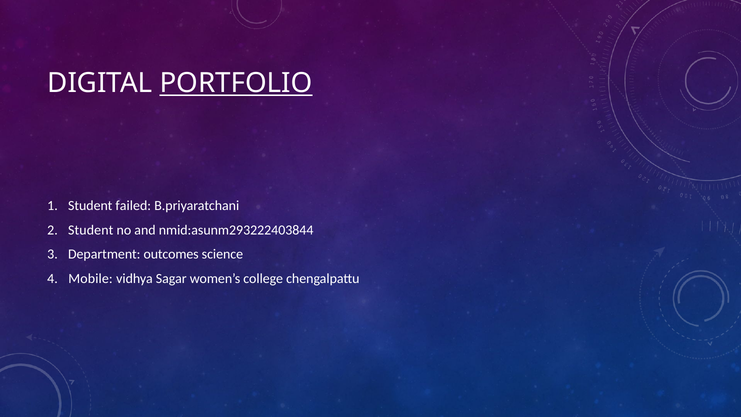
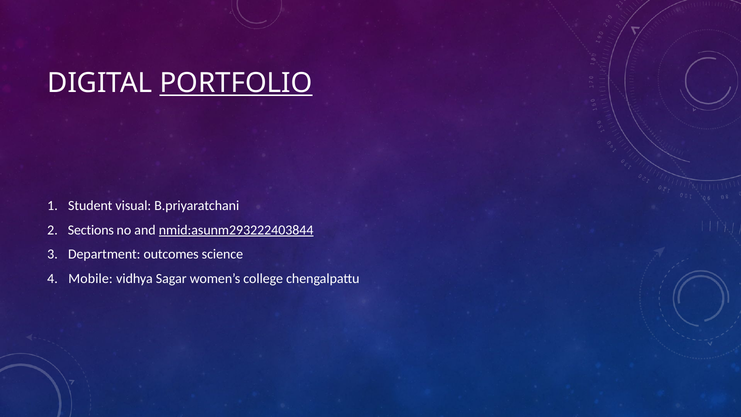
failed: failed -> visual
Student at (91, 230): Student -> Sections
nmid:asunm293222403844 underline: none -> present
